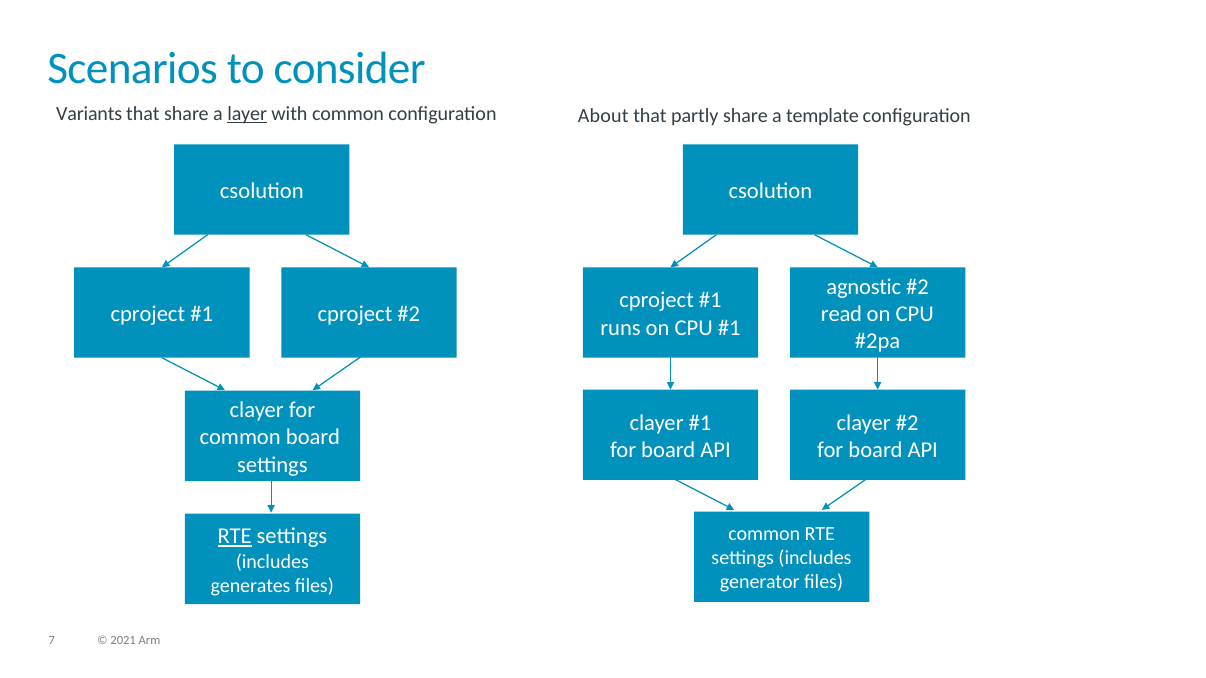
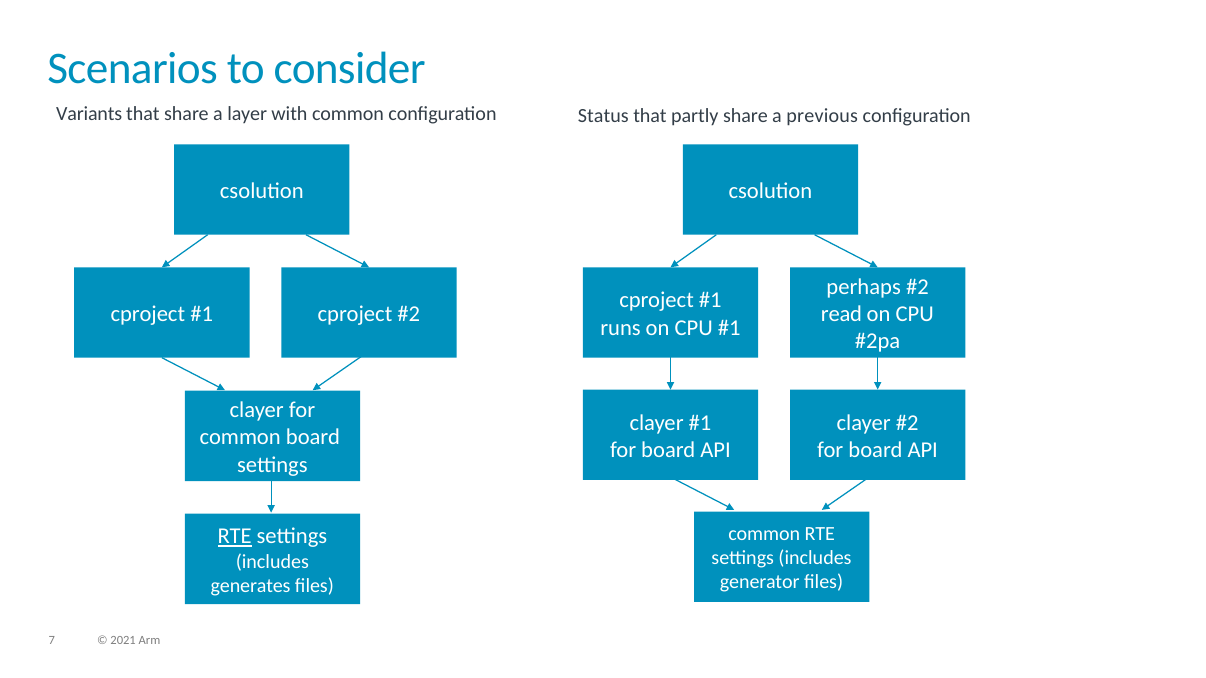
layer underline: present -> none
About: About -> Status
template: template -> previous
agnostic: agnostic -> perhaps
